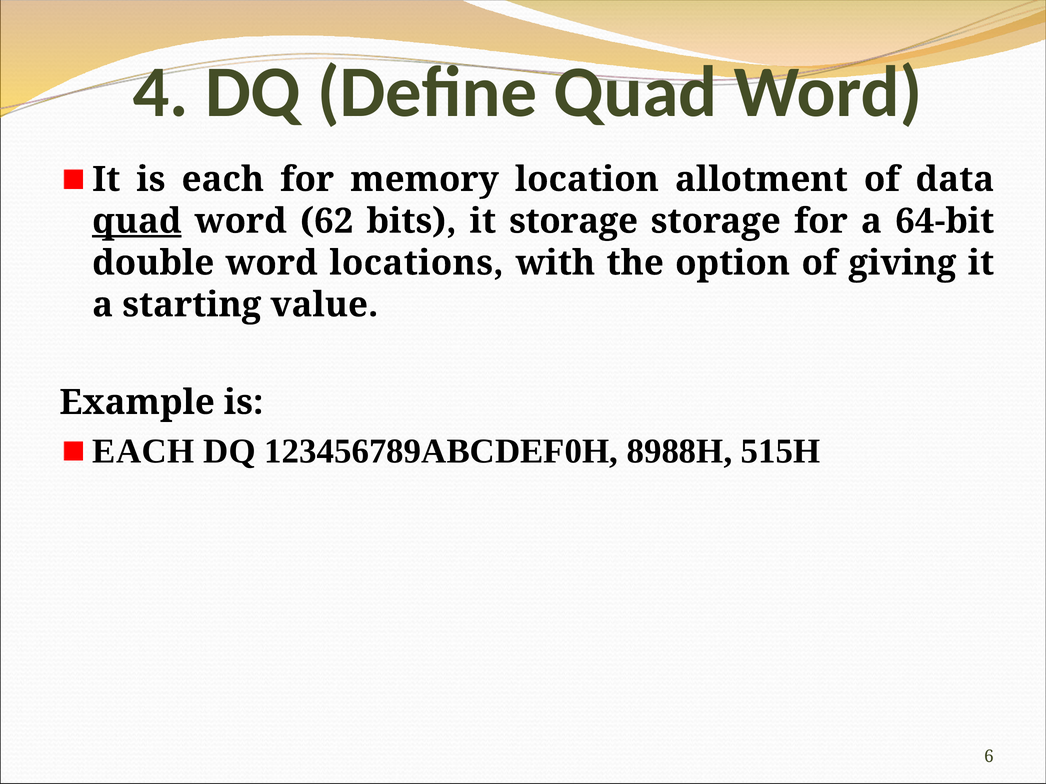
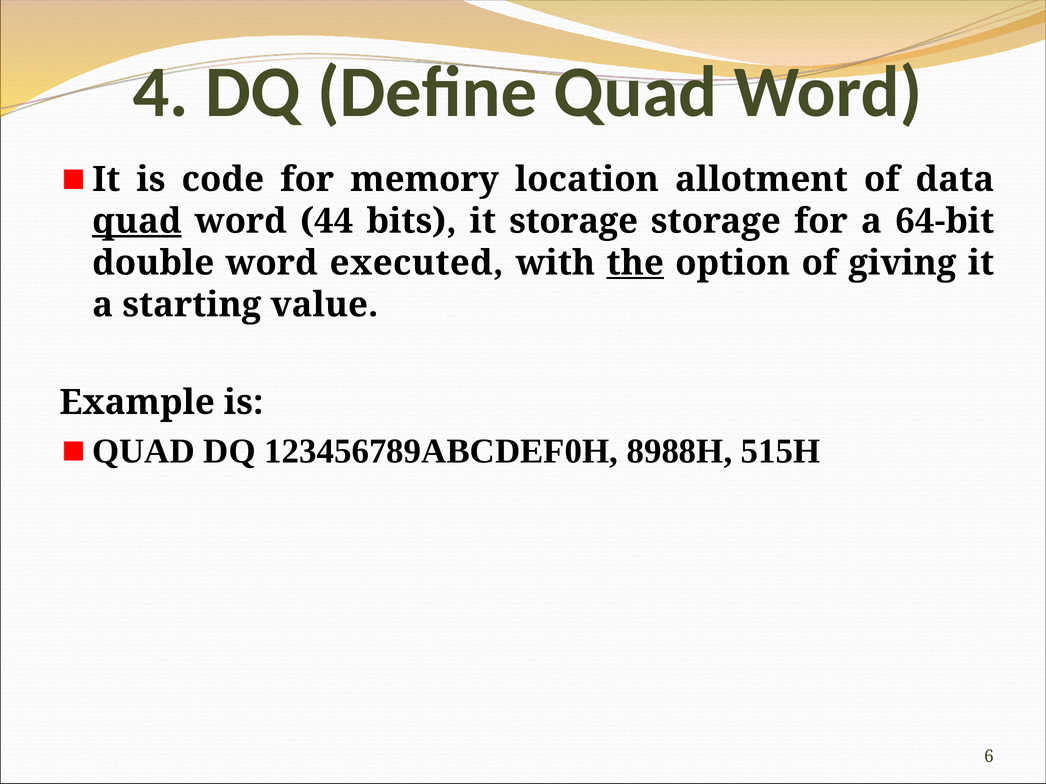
It is each: each -> code
62: 62 -> 44
locations: locations -> executed
the underline: none -> present
EACH at (143, 451): EACH -> QUAD
